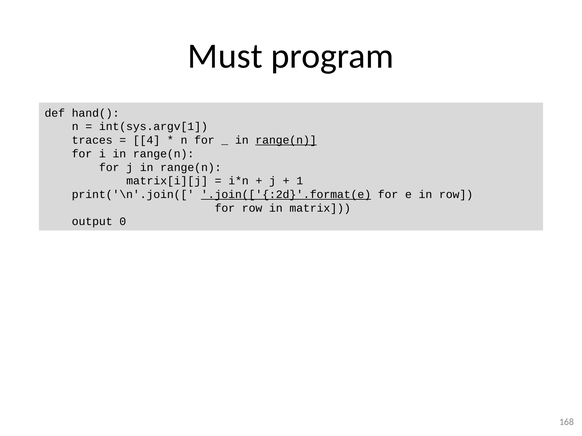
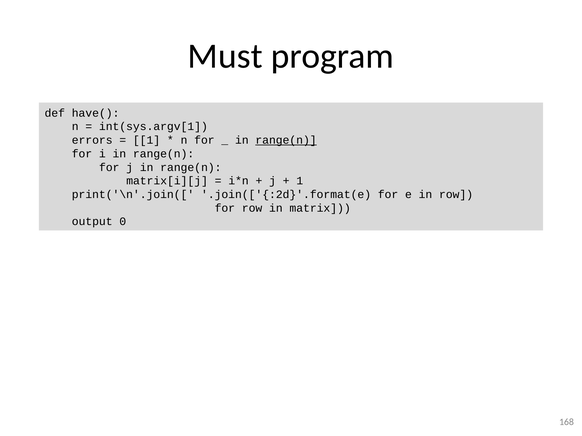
hand(: hand( -> have(
traces: traces -> errors
4 at (147, 140): 4 -> 1
.join(['{:2d}'.format(e underline: present -> none
